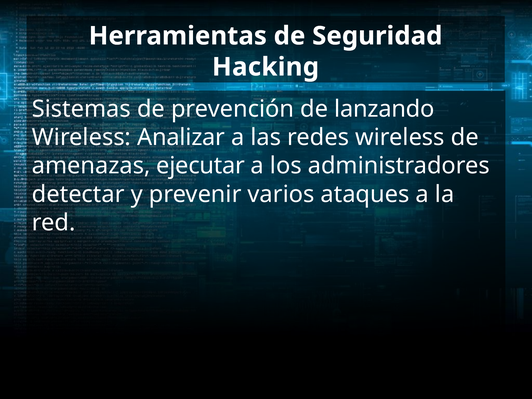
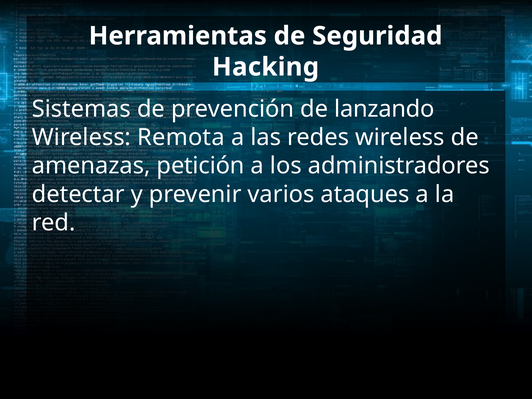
Analizar: Analizar -> Remota
ejecutar: ejecutar -> petición
